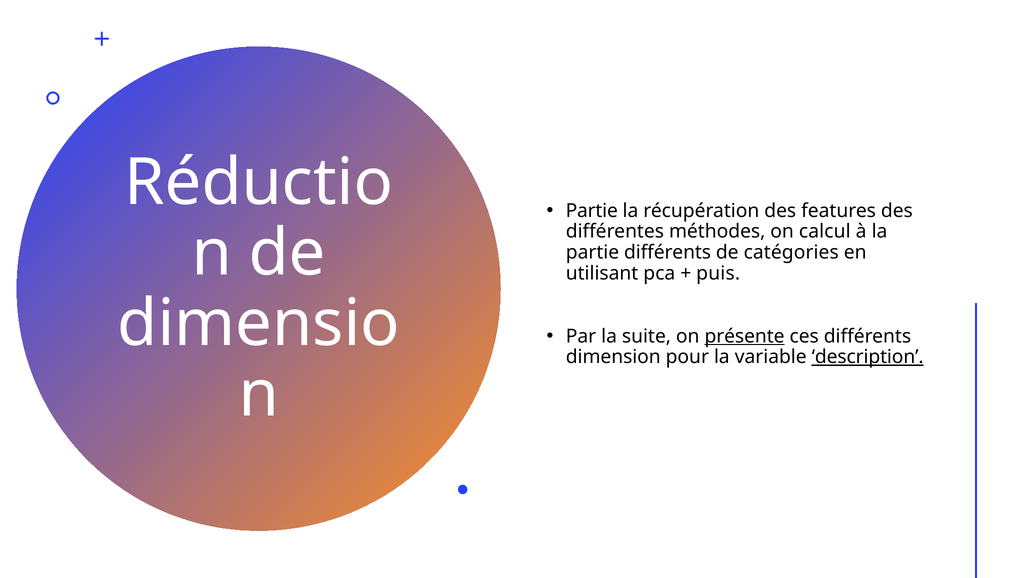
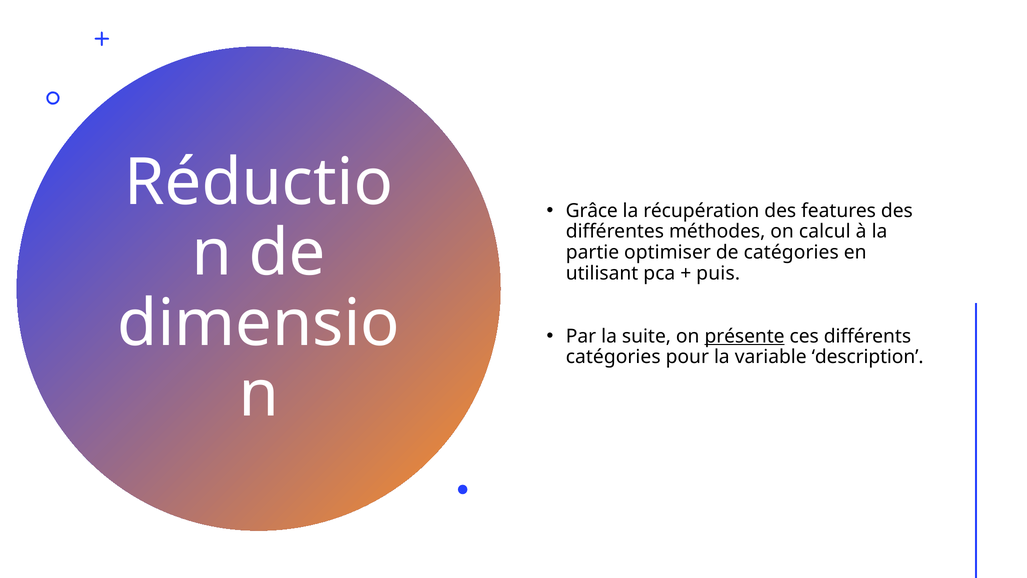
Partie at (592, 211): Partie -> Grâce
partie différents: différents -> optimiser
dimension at (613, 357): dimension -> catégories
description underline: present -> none
